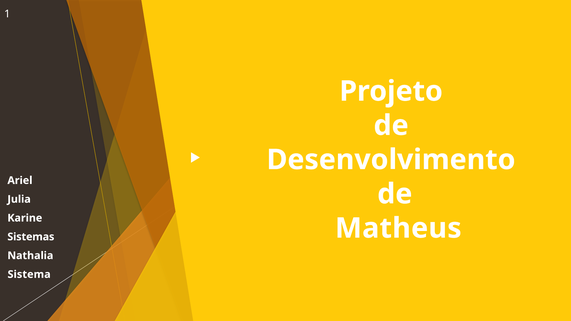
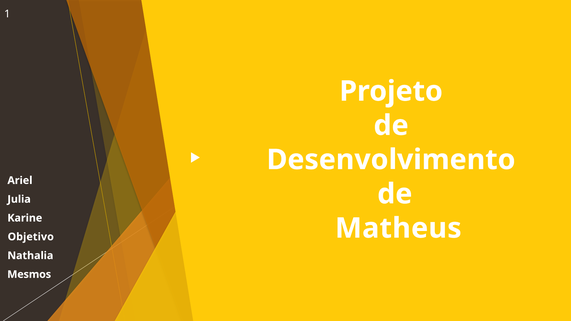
Sistemas: Sistemas -> Objetivo
Sistema: Sistema -> Mesmos
